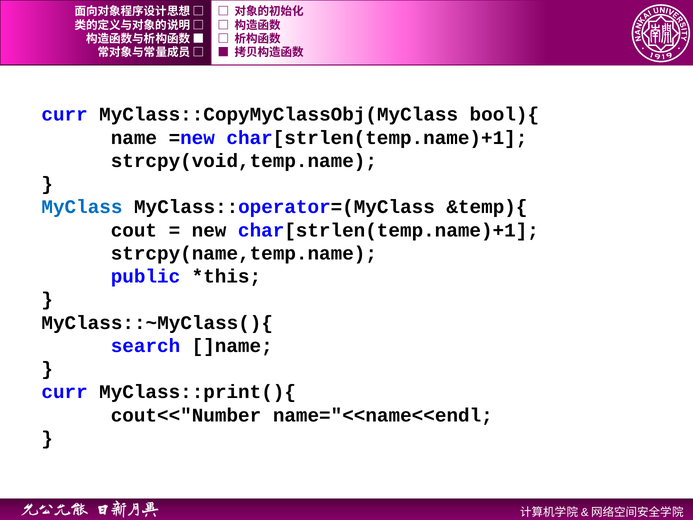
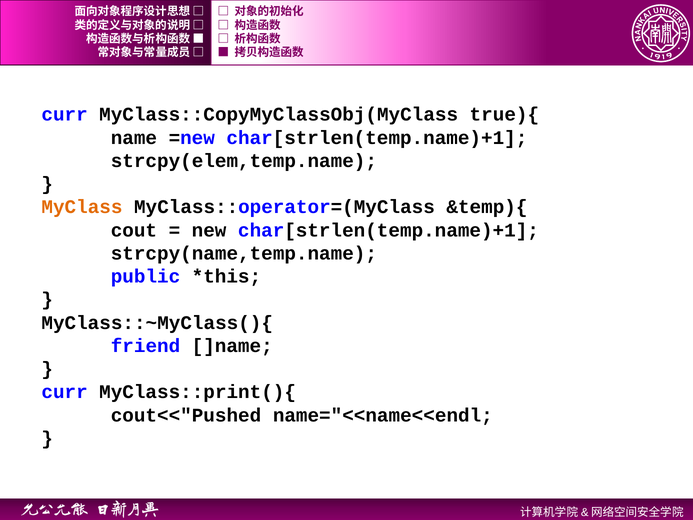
bool){: bool){ -> true){
strcpy(void,temp.name: strcpy(void,temp.name -> strcpy(elem,temp.name
MyClass colour: blue -> orange
search: search -> friend
cout<<"Number: cout<<"Number -> cout<<"Pushed
